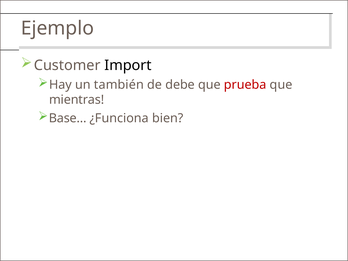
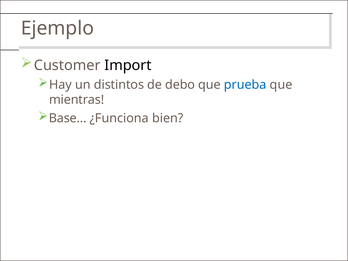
también: también -> distintos
debe: debe -> debo
prueba colour: red -> blue
